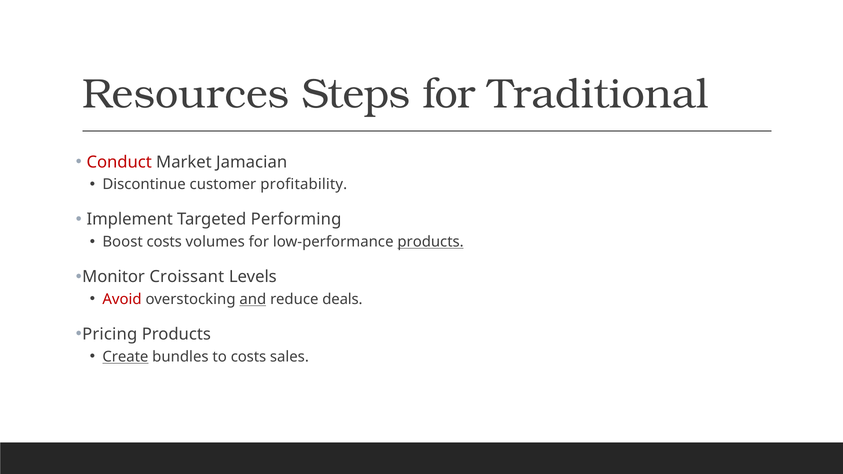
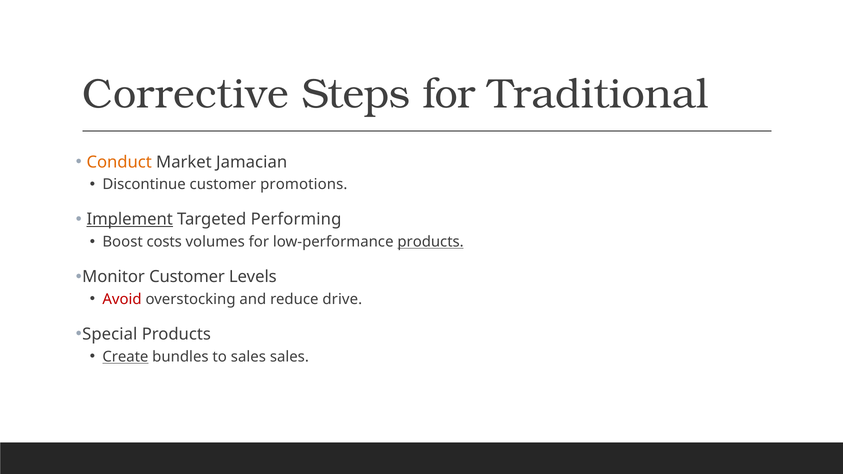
Resources: Resources -> Corrective
Conduct colour: red -> orange
profitability: profitability -> promotions
Implement underline: none -> present
Monitor Croissant: Croissant -> Customer
and underline: present -> none
deals: deals -> drive
Pricing: Pricing -> Special
to costs: costs -> sales
